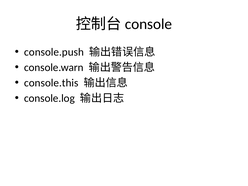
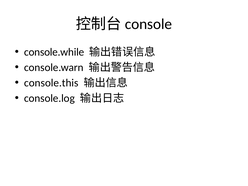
console.push: console.push -> console.while
